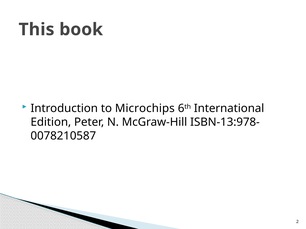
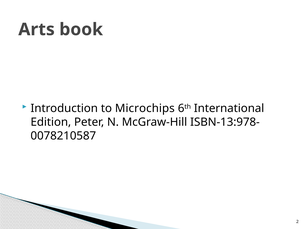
This: This -> Arts
